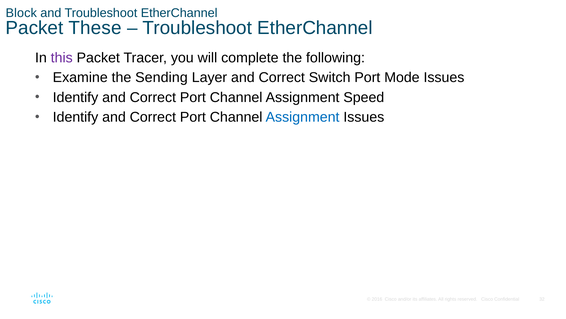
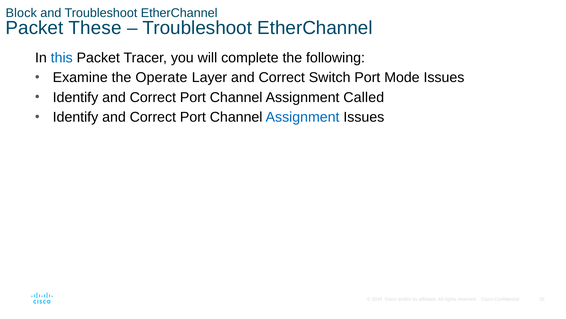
this colour: purple -> blue
Sending: Sending -> Operate
Speed: Speed -> Called
